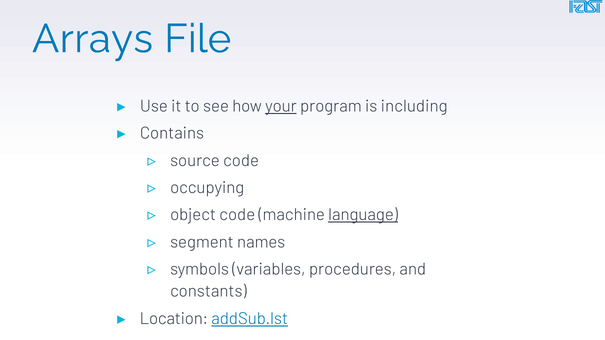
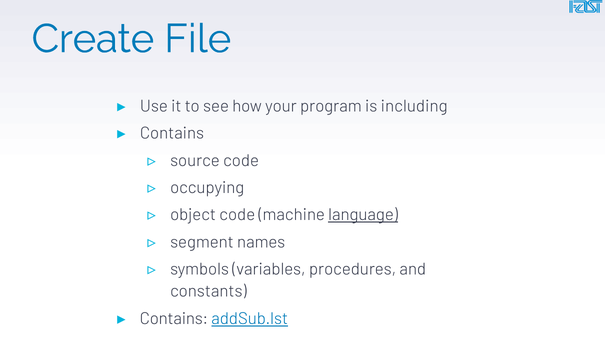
Arrays: Arrays -> Create
your underline: present -> none
Location at (174, 319): Location -> Contains
